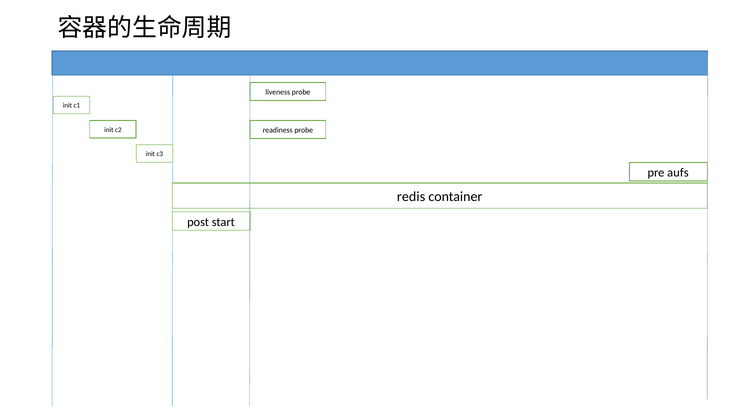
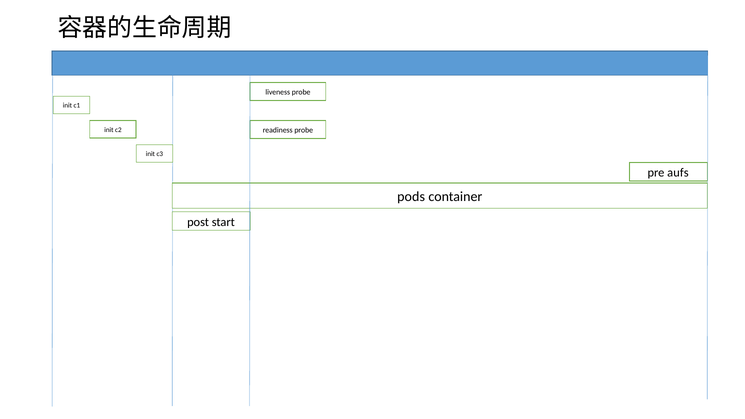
redis: redis -> pods
